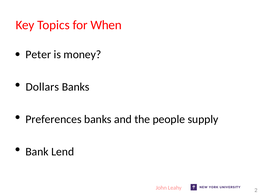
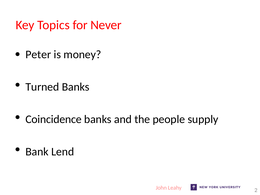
When: When -> Never
Dollars: Dollars -> Turned
Preferences: Preferences -> Coincidence
